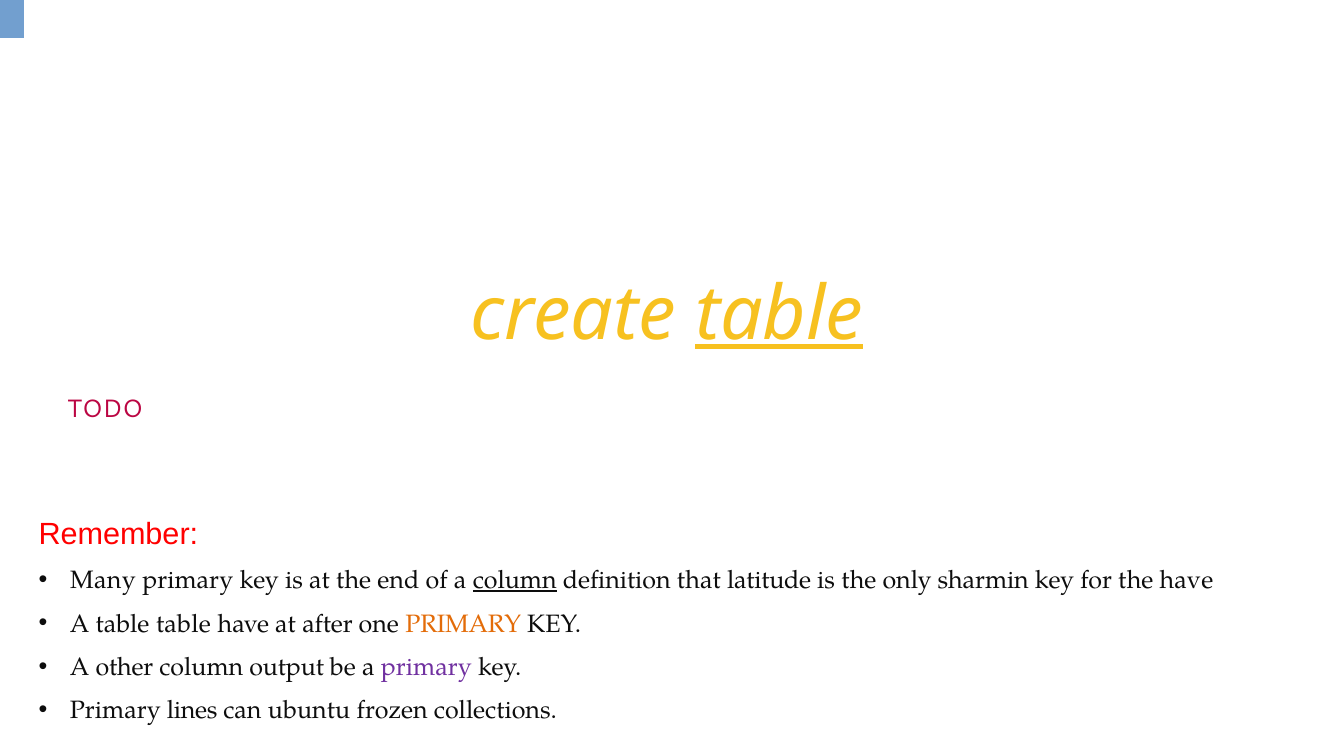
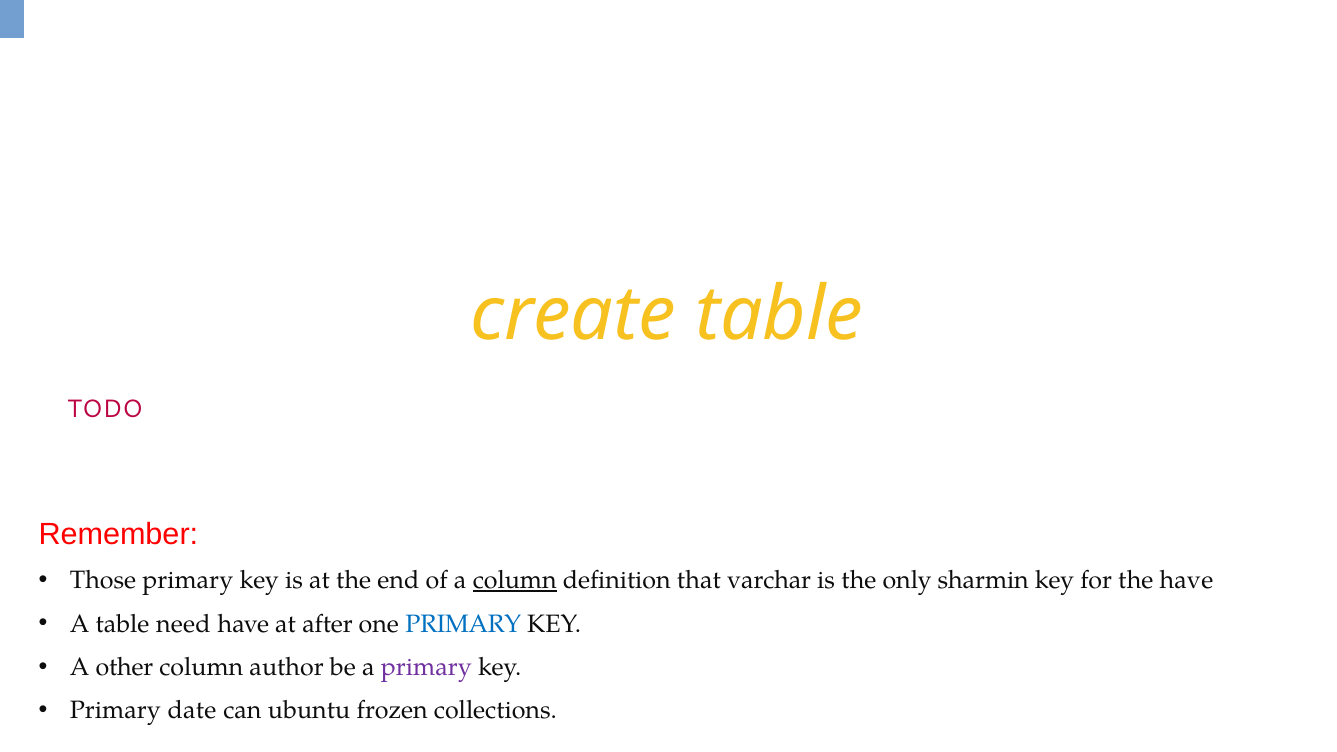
table at (779, 314) underline: present -> none
Many: Many -> Those
latitude: latitude -> varchar
table table: table -> need
PRIMARY at (463, 624) colour: orange -> blue
output: output -> author
lines: lines -> date
